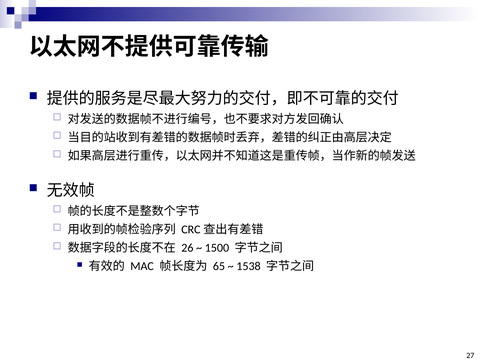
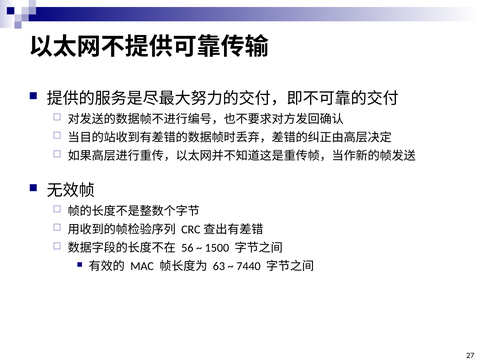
26: 26 -> 56
65: 65 -> 63
1538: 1538 -> 7440
